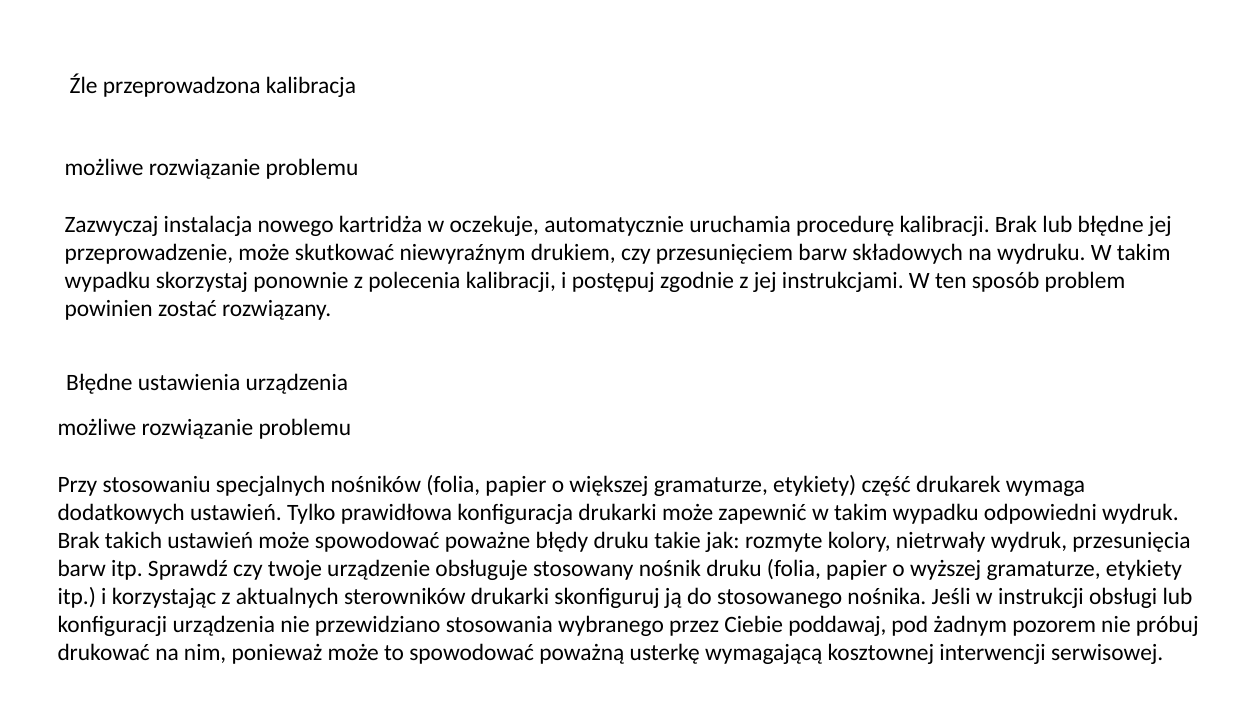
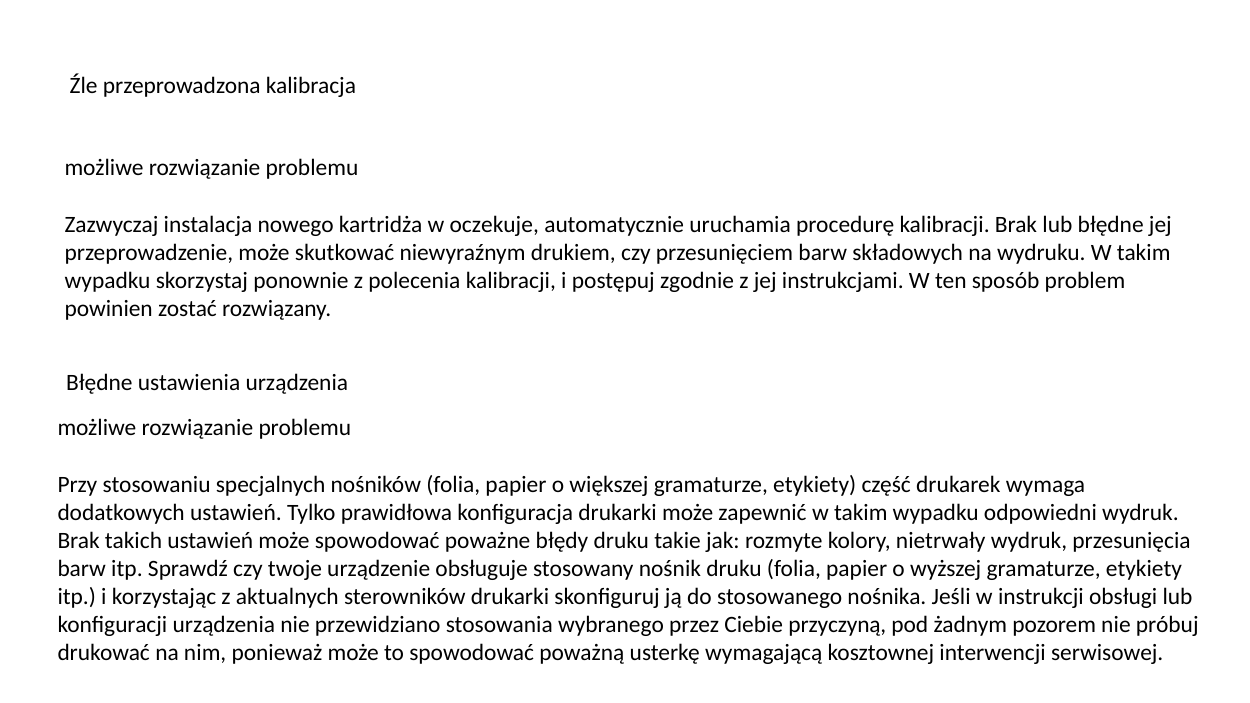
poddawaj: poddawaj -> przyczyną
